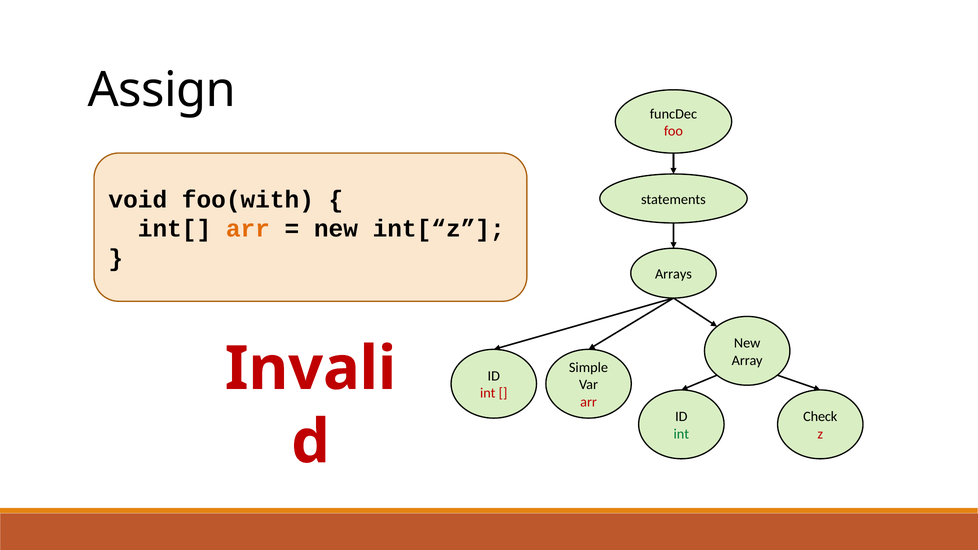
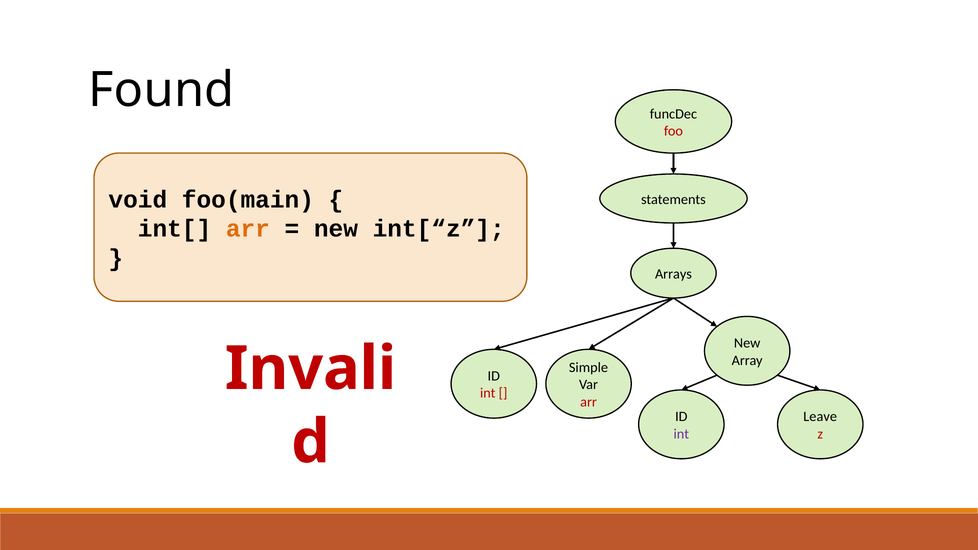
Assign: Assign -> Found
foo(with: foo(with -> foo(main
Check: Check -> Leave
int at (681, 434) colour: green -> purple
